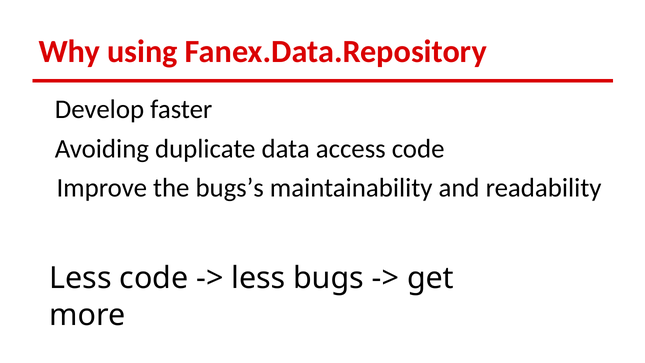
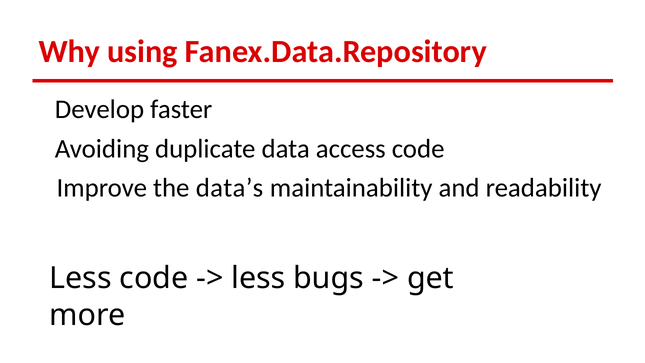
bugs’s: bugs’s -> data’s
